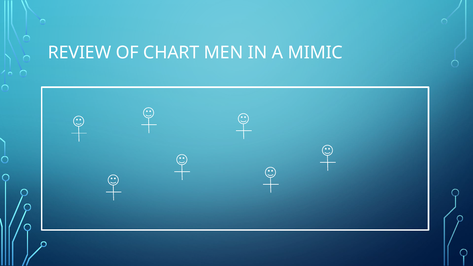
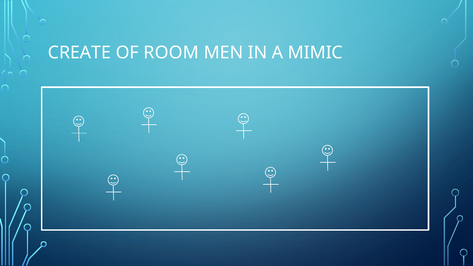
REVIEW: REVIEW -> CREATE
CHART: CHART -> ROOM
